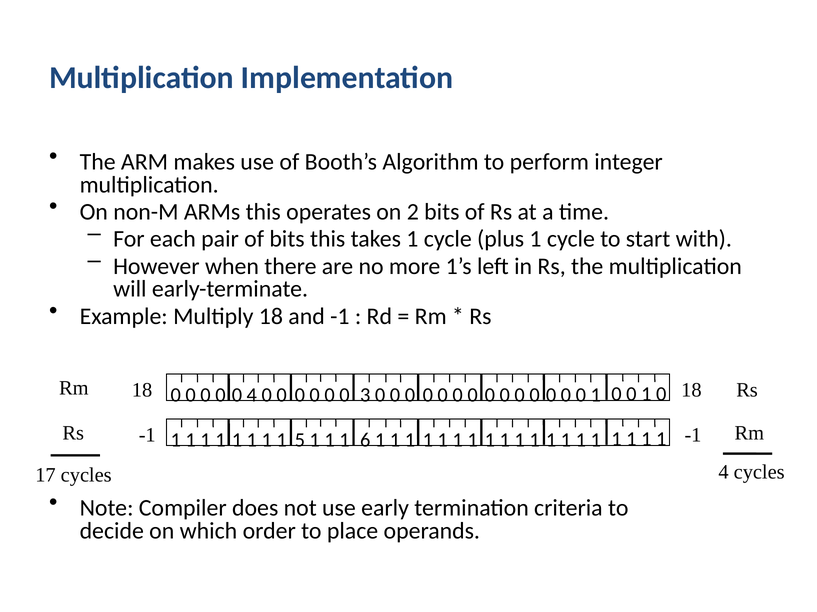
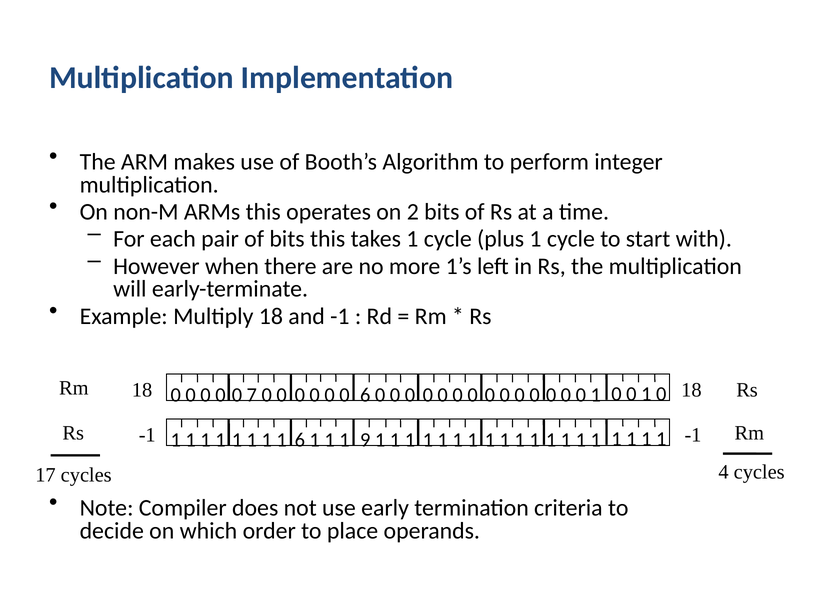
0 4: 4 -> 7
0 3: 3 -> 6
1 5: 5 -> 6
6: 6 -> 9
